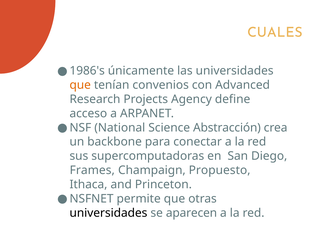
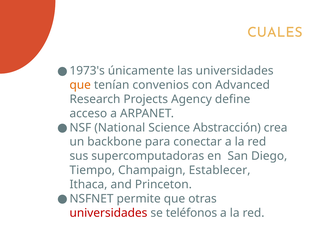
1986's: 1986's -> 1973's
Frames: Frames -> Tiempo
Propuesto: Propuesto -> Establecer
universidades at (108, 213) colour: black -> red
aparecen: aparecen -> teléfonos
